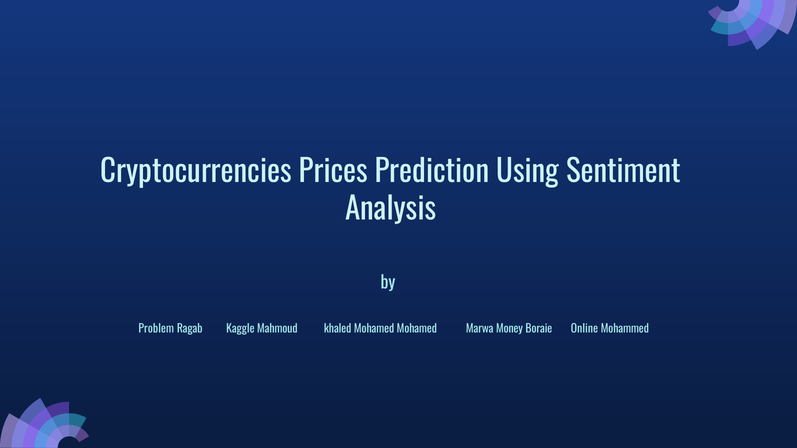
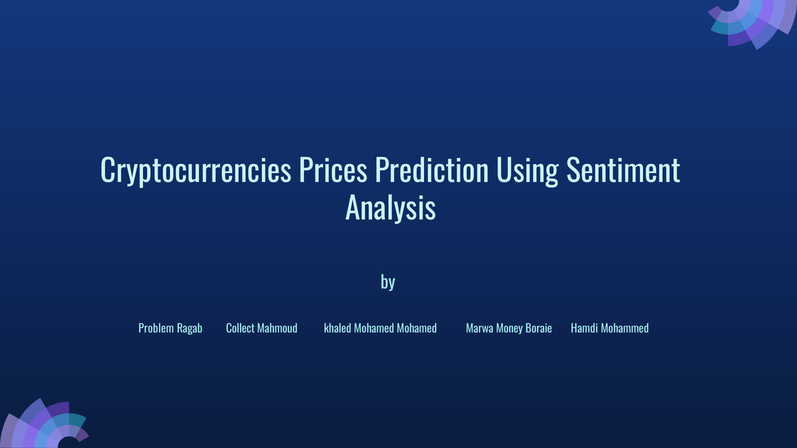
Kaggle: Kaggle -> Collect
Online: Online -> Hamdi
